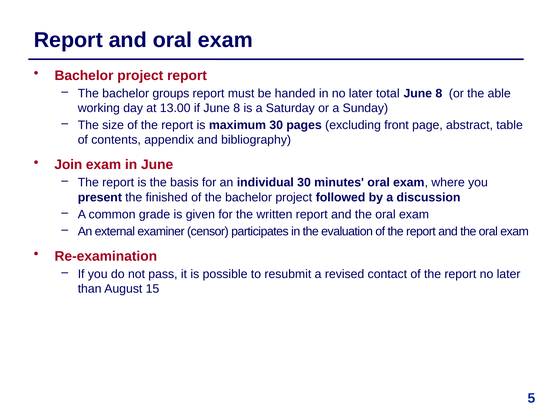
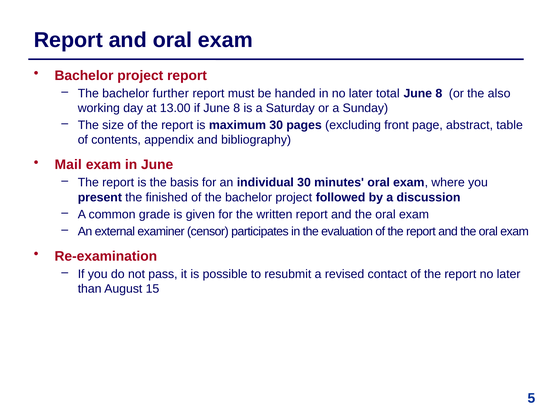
groups: groups -> further
able: able -> also
Join: Join -> Mail
